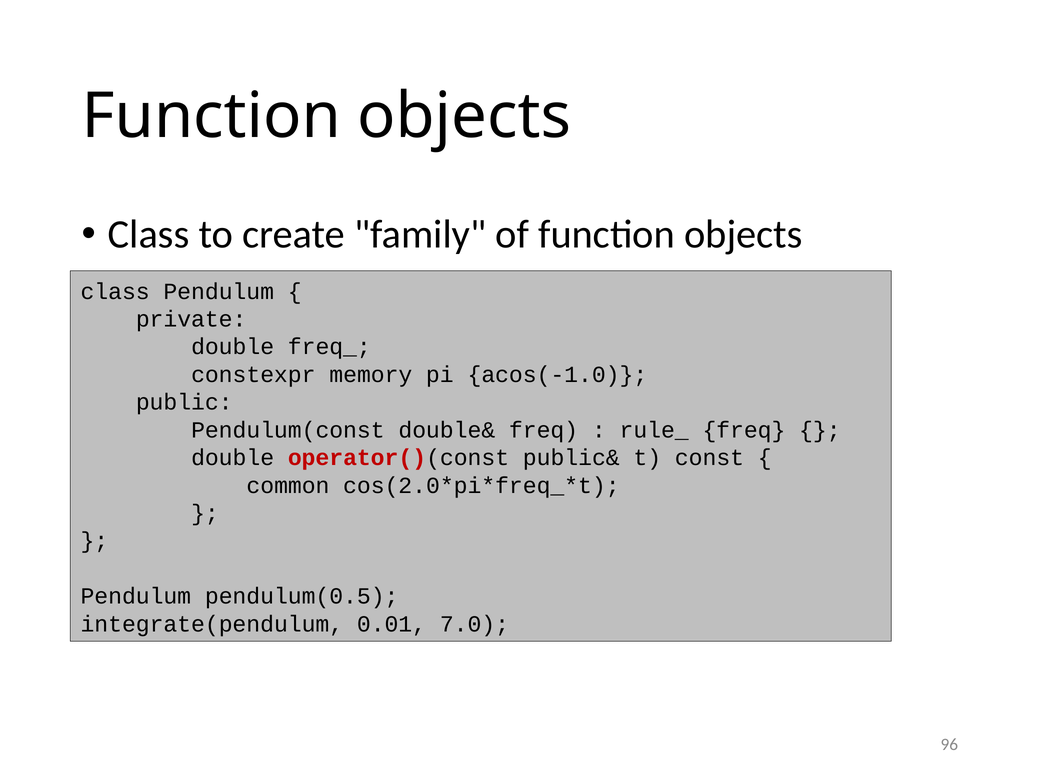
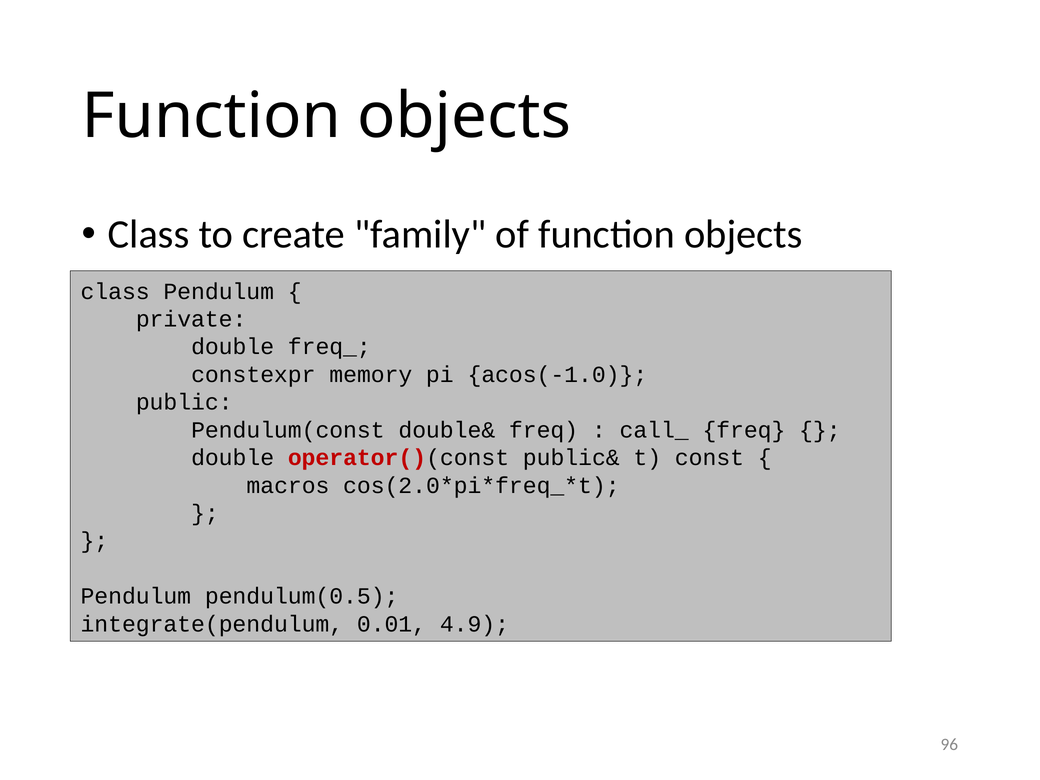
rule_: rule_ -> call_
common: common -> macros
7.0: 7.0 -> 4.9
